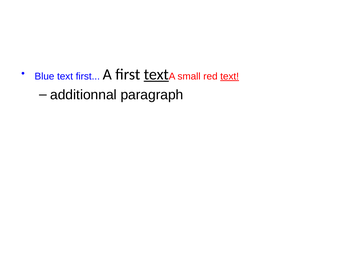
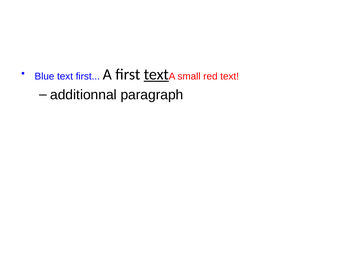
text at (230, 76) underline: present -> none
